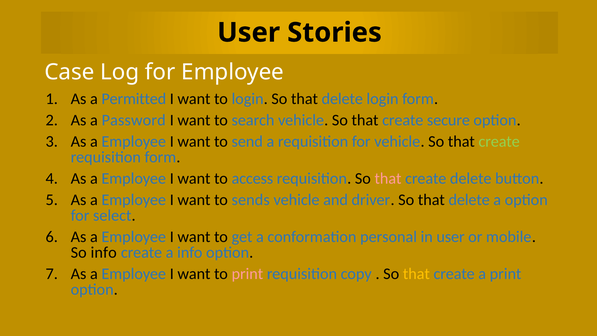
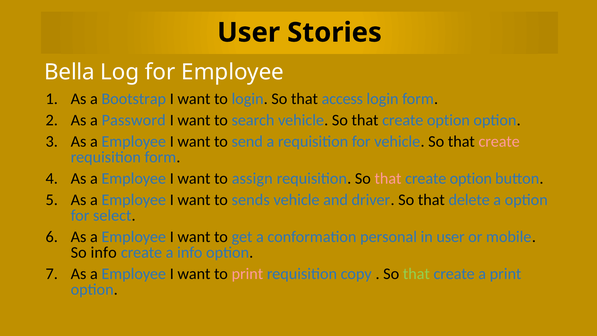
Case: Case -> Bella
Permitted: Permitted -> Bootstrap
login So that delete: delete -> access
secure at (448, 120): secure -> option
create at (499, 141) colour: light green -> pink
access: access -> assign
delete at (471, 178): delete -> option
that at (416, 274) colour: yellow -> light green
